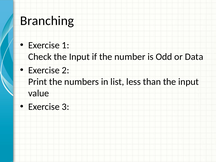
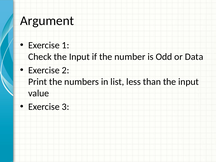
Branching: Branching -> Argument
